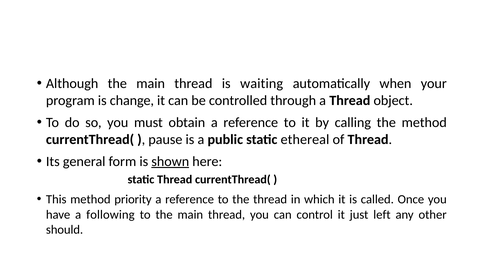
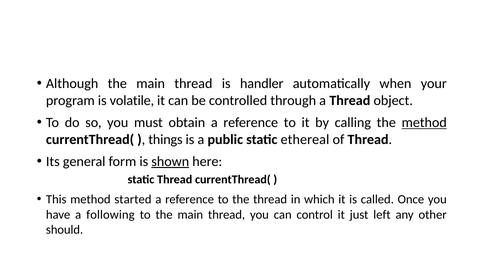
waiting: waiting -> handler
change: change -> volatile
method at (424, 123) underline: none -> present
pause: pause -> things
priority: priority -> started
